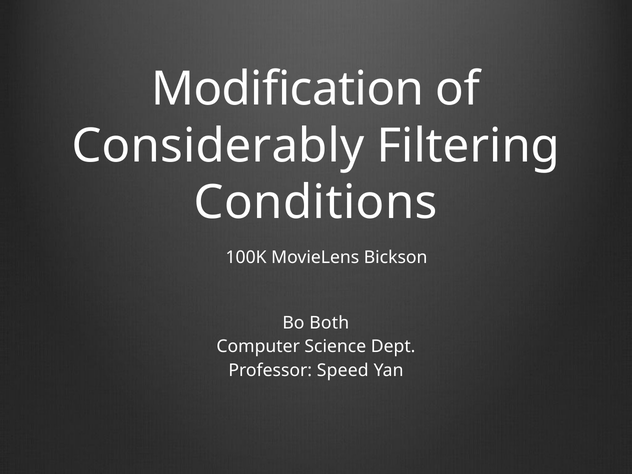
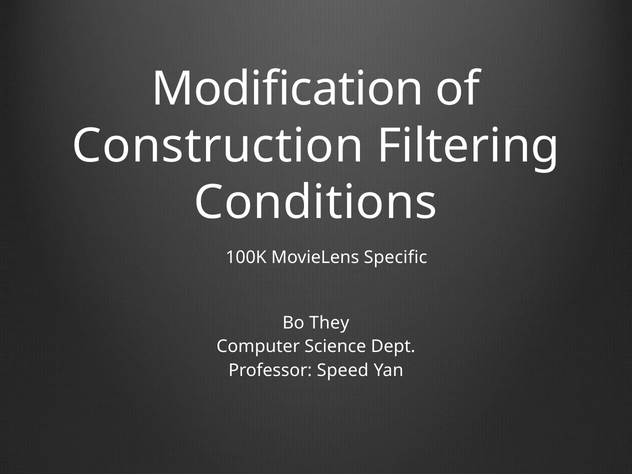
Considerably: Considerably -> Construction
Bickson: Bickson -> Specific
Both: Both -> They
